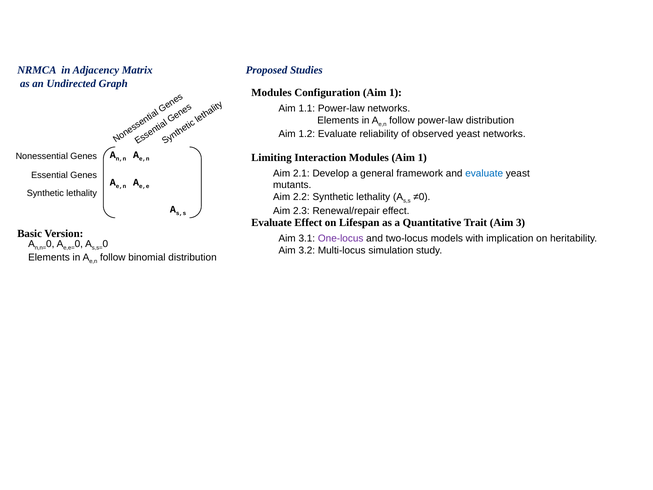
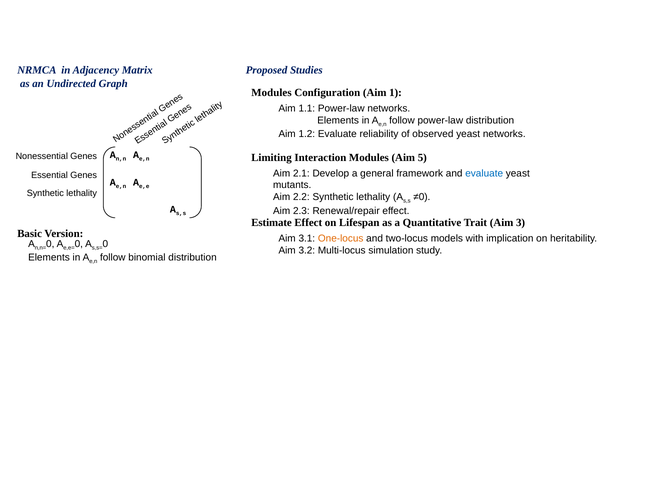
Modules Aim 1: 1 -> 5
Evaluate at (272, 223): Evaluate -> Estimate
One-locus colour: purple -> orange
